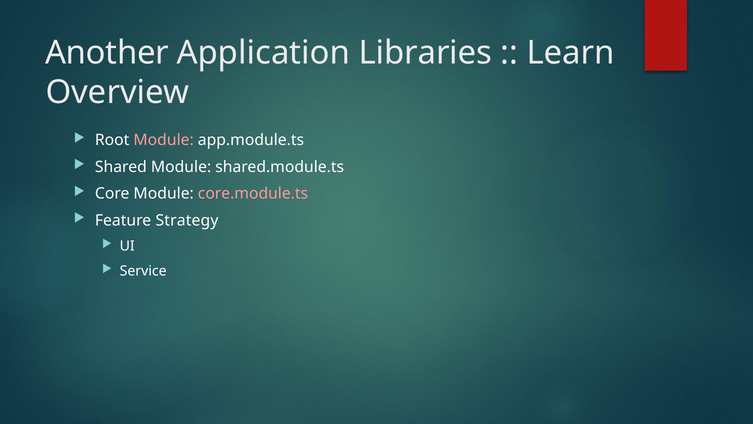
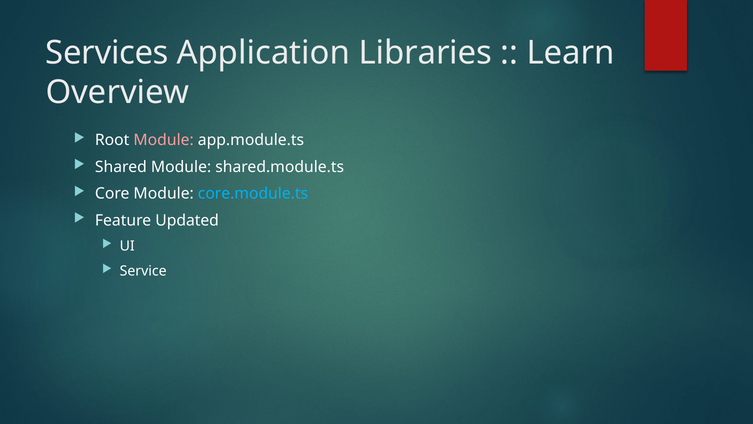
Another: Another -> Services
core.module.ts colour: pink -> light blue
Strategy: Strategy -> Updated
